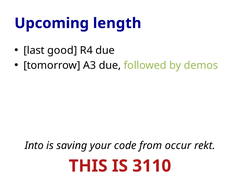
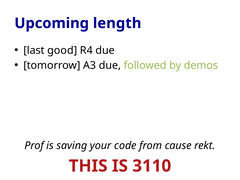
Into: Into -> Prof
occur: occur -> cause
